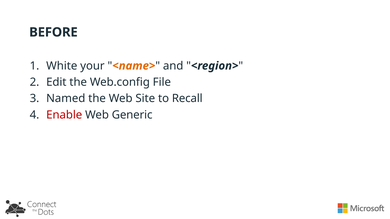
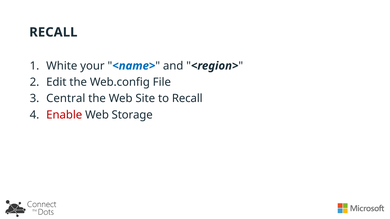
BEFORE at (53, 32): BEFORE -> RECALL
<name> colour: orange -> blue
Named: Named -> Central
Generic: Generic -> Storage
